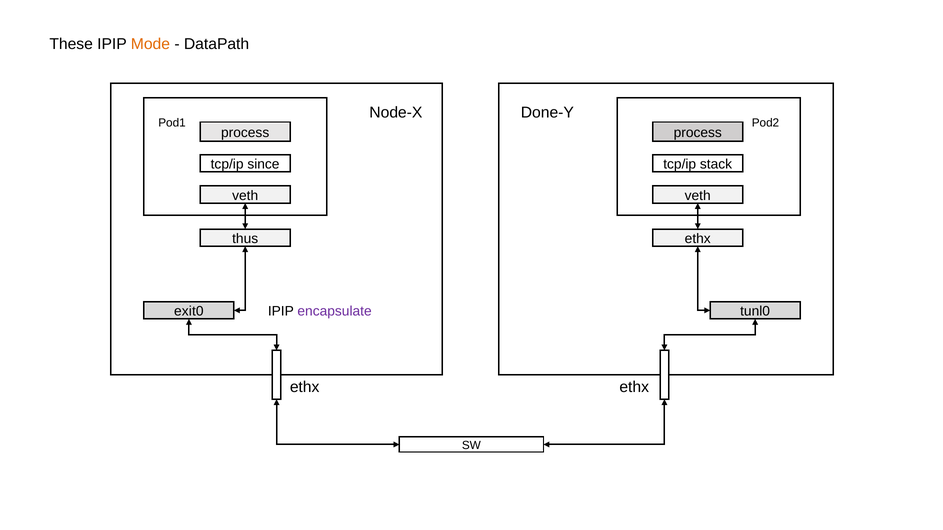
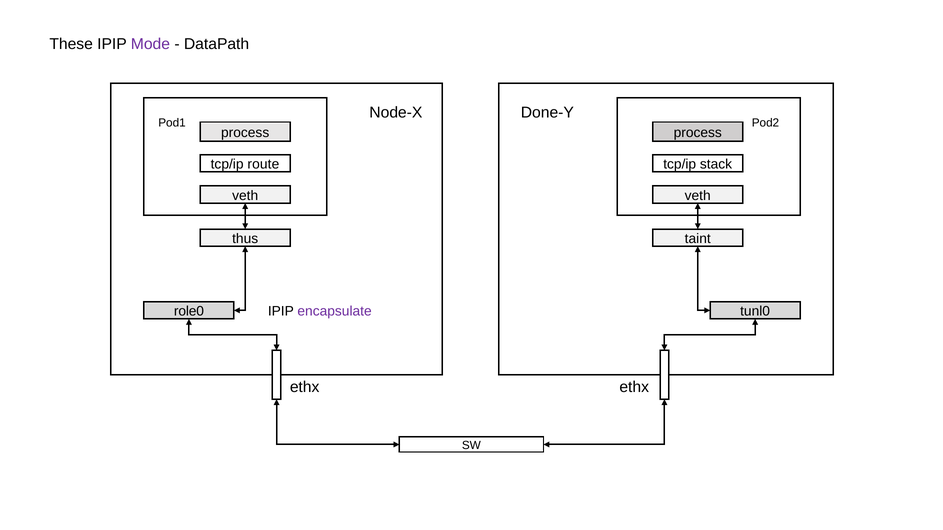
Mode colour: orange -> purple
since: since -> route
ethx at (698, 239): ethx -> taint
exit0: exit0 -> role0
